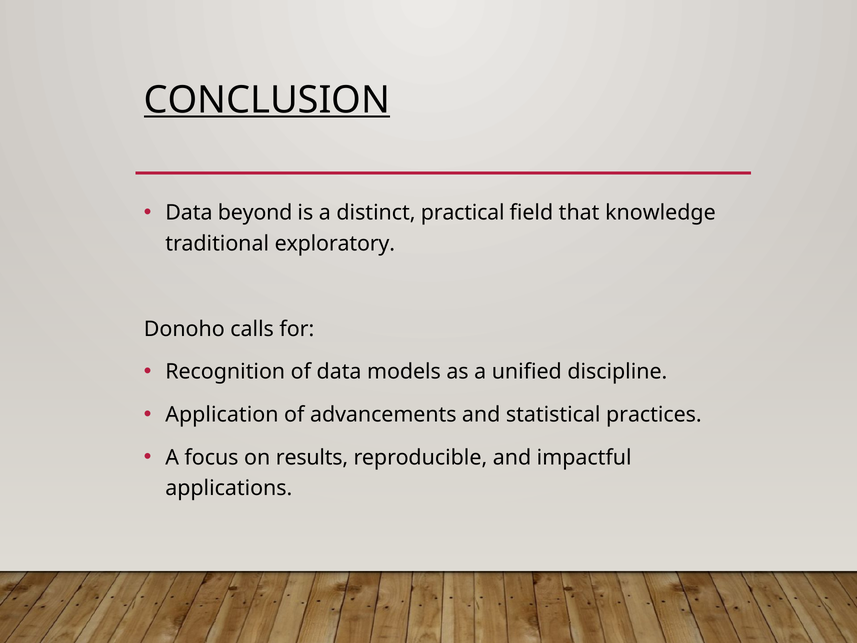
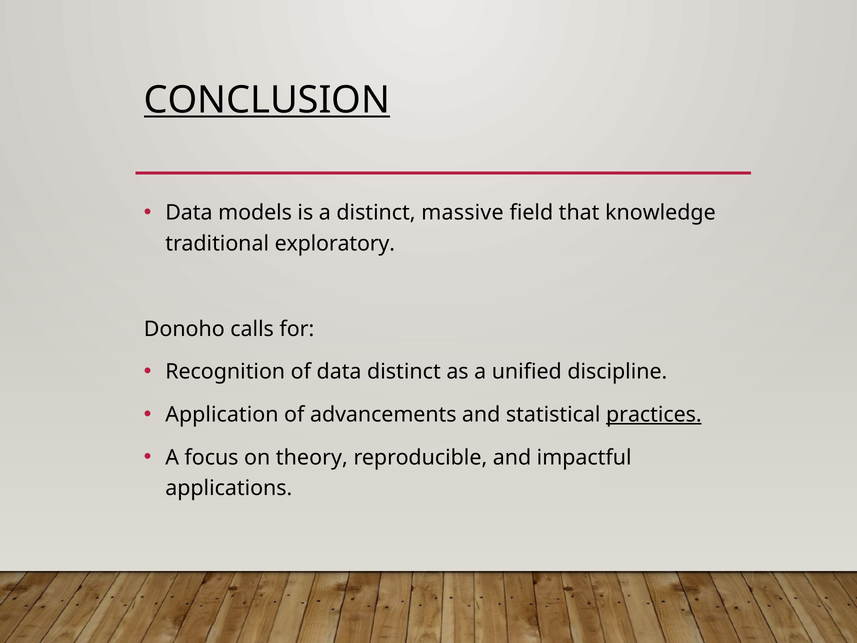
beyond: beyond -> models
practical: practical -> massive
data models: models -> distinct
practices underline: none -> present
results: results -> theory
